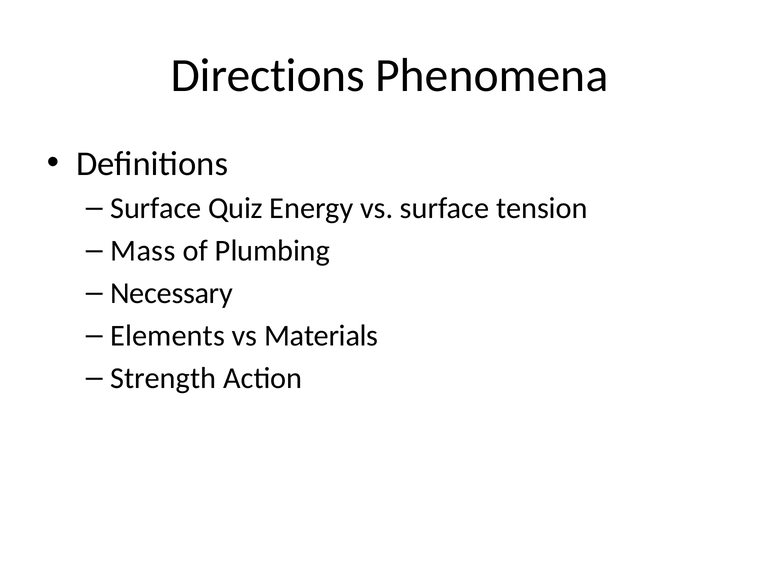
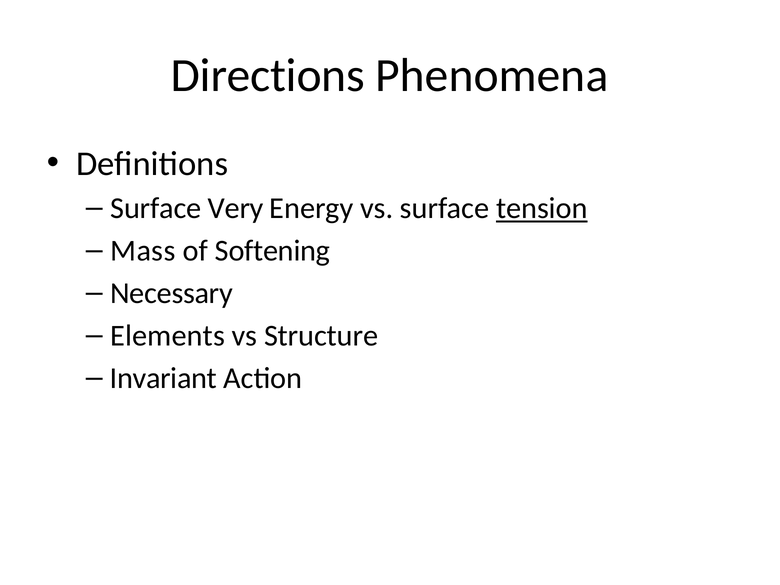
Quiz: Quiz -> Very
tension underline: none -> present
Plumbing: Plumbing -> Softening
Materials: Materials -> Structure
Strength: Strength -> Invariant
